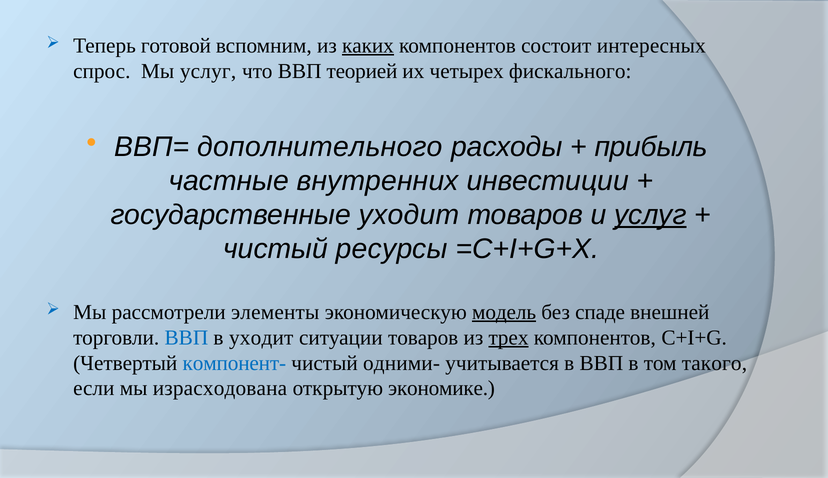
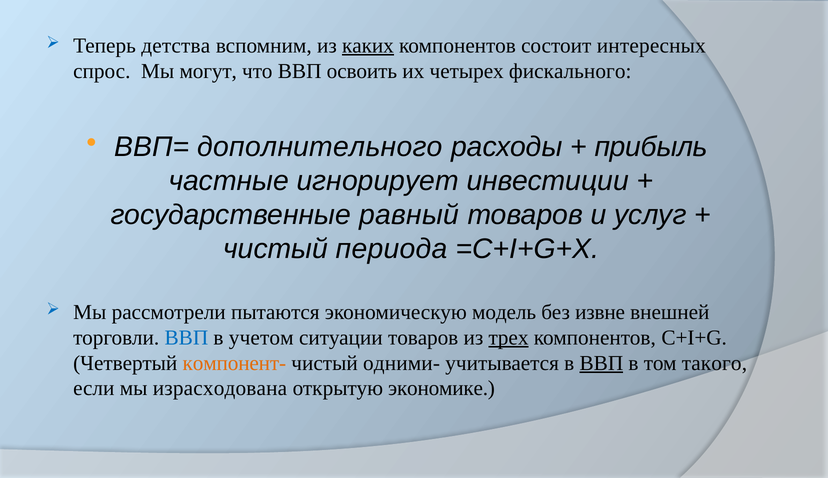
готовой: готовой -> детства
Мы услуг: услуг -> могут
теорией: теорией -> освоить
внутренних: внутренних -> игнорирует
государственные уходит: уходит -> равный
услуг at (650, 215) underline: present -> none
ресурсы: ресурсы -> периода
элементы: элементы -> пытаются
модель underline: present -> none
спаде: спаде -> извне
в уходит: уходит -> учетом
компонент- colour: blue -> orange
ВВП at (601, 363) underline: none -> present
